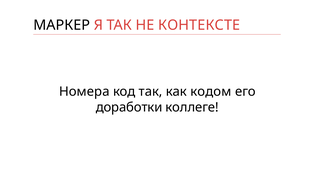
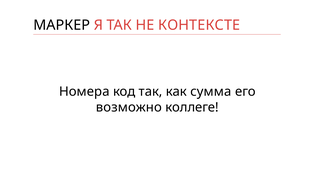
кодом: кодом -> сумма
доработки: доработки -> возможно
